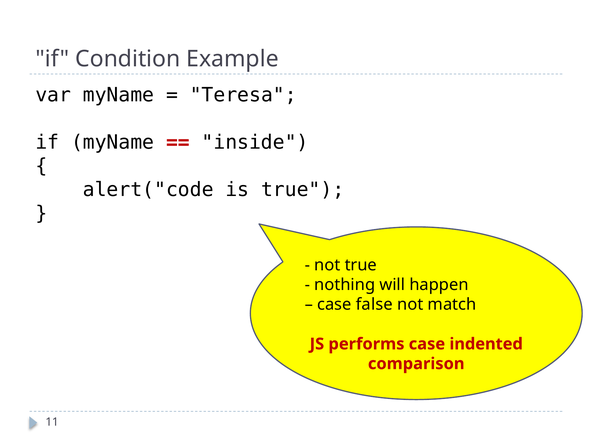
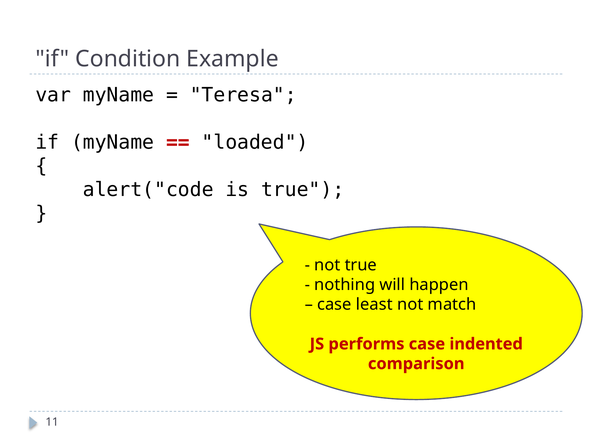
inside: inside -> loaded
false: false -> least
